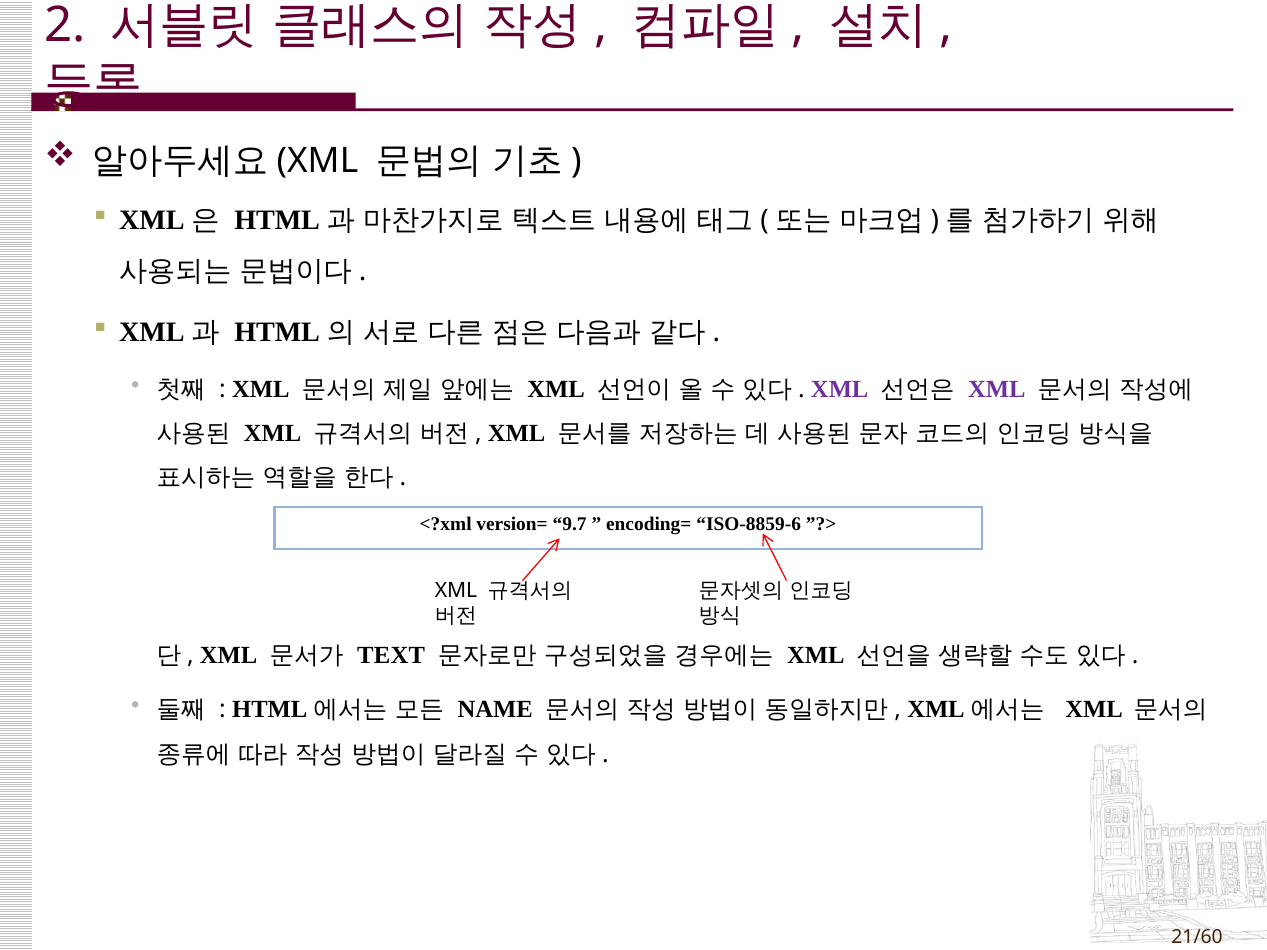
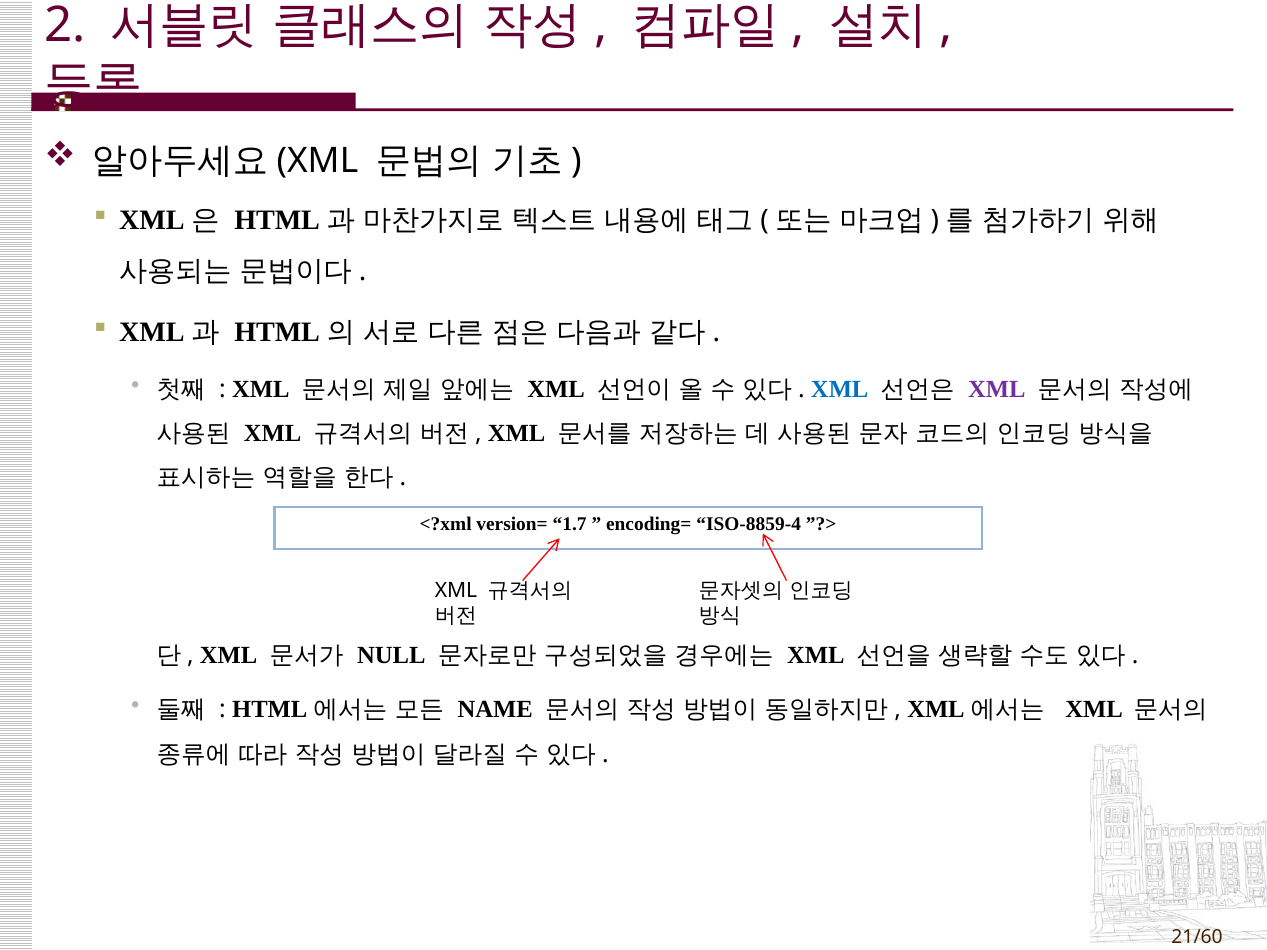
XML at (840, 389) colour: purple -> blue
9.7: 9.7 -> 1.7
ISO-8859-6: ISO-8859-6 -> ISO-8859-4
TEXT: TEXT -> NULL
